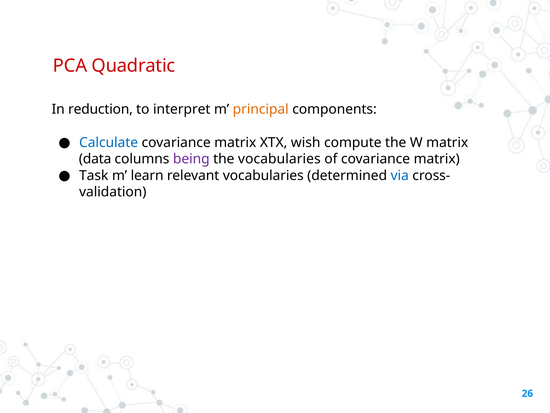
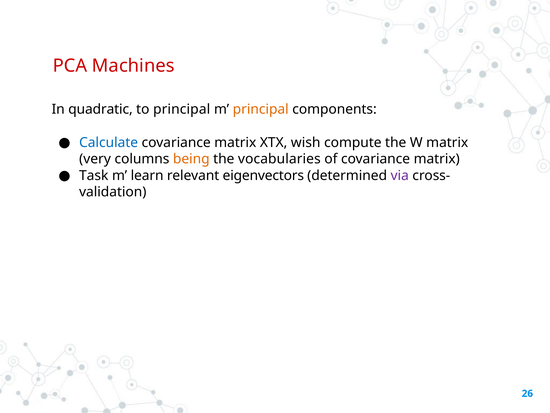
Quadratic: Quadratic -> Machines
reduction: reduction -> quadratic
to interpret: interpret -> principal
data: data -> very
being colour: purple -> orange
relevant vocabularies: vocabularies -> eigenvectors
via colour: blue -> purple
